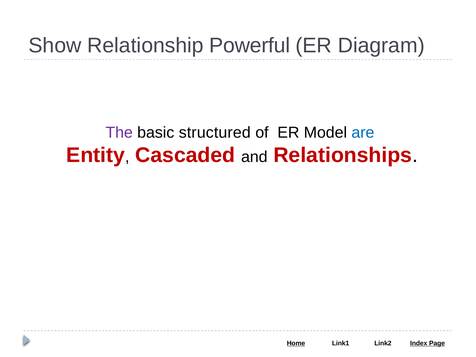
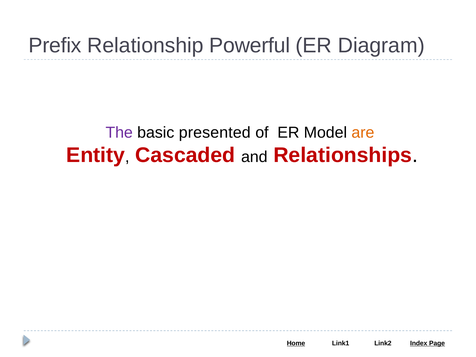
Show: Show -> Prefix
structured: structured -> presented
are colour: blue -> orange
